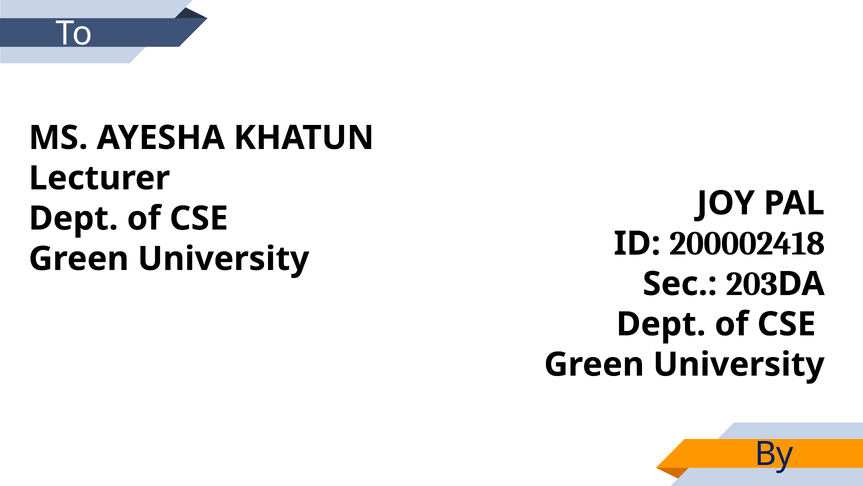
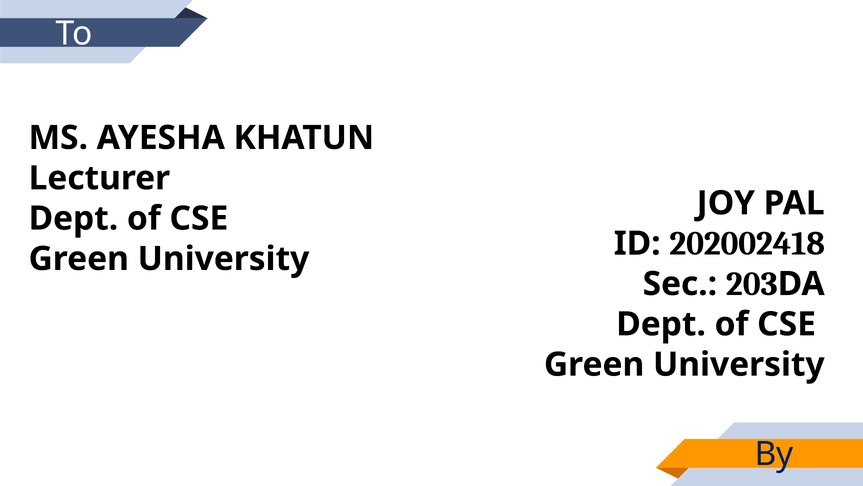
200002418: 200002418 -> 202002418
